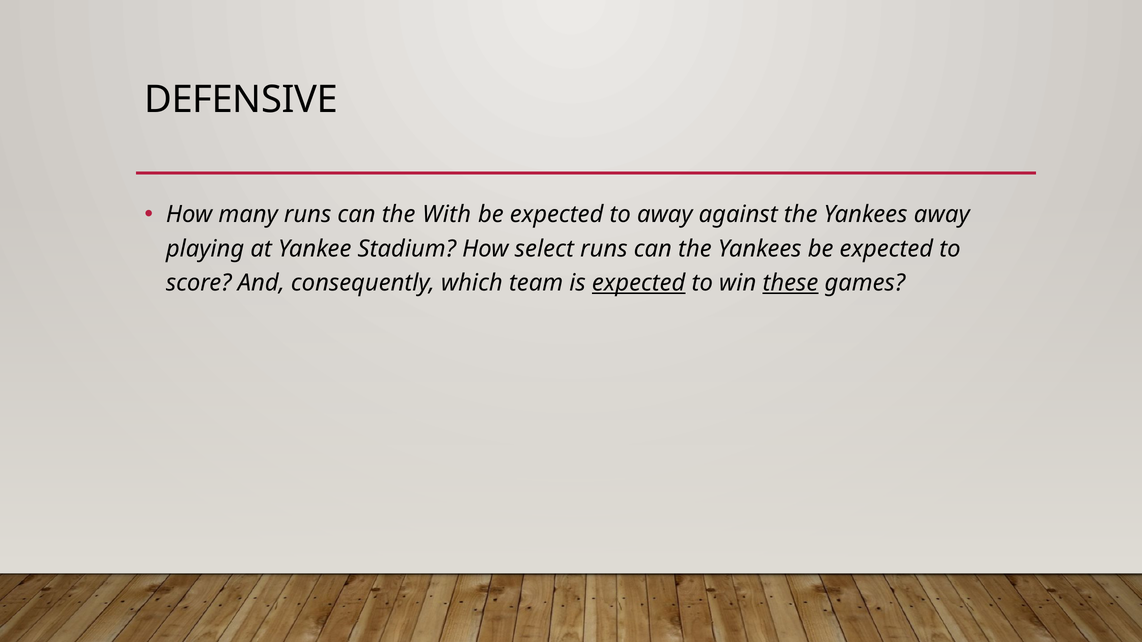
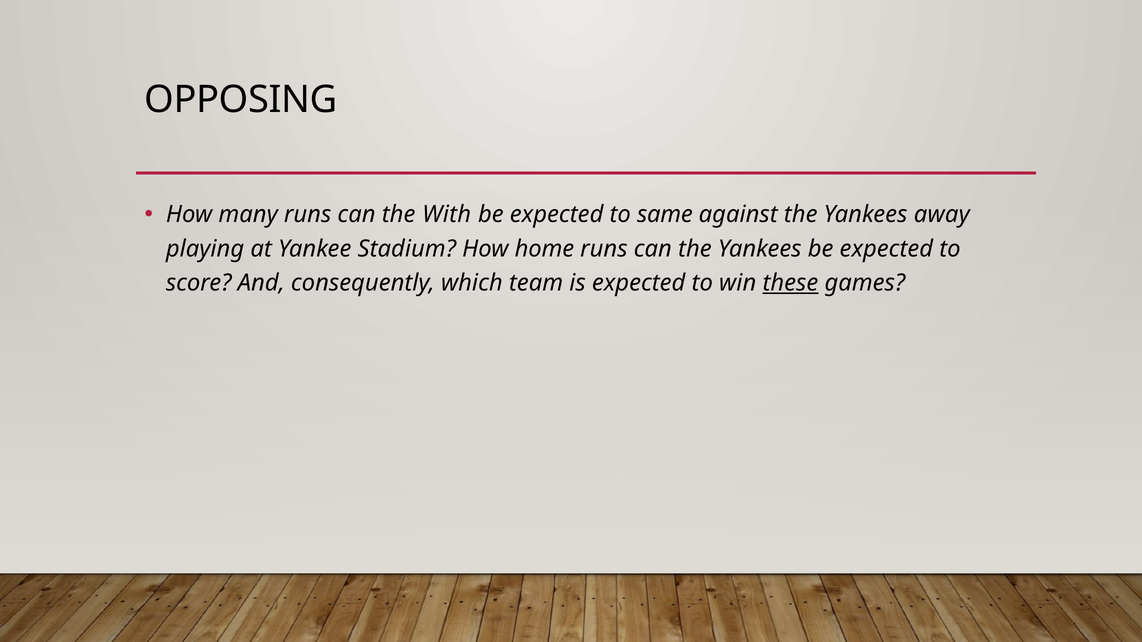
DEFENSIVE: DEFENSIVE -> OPPOSING
to away: away -> same
select: select -> home
expected at (639, 283) underline: present -> none
